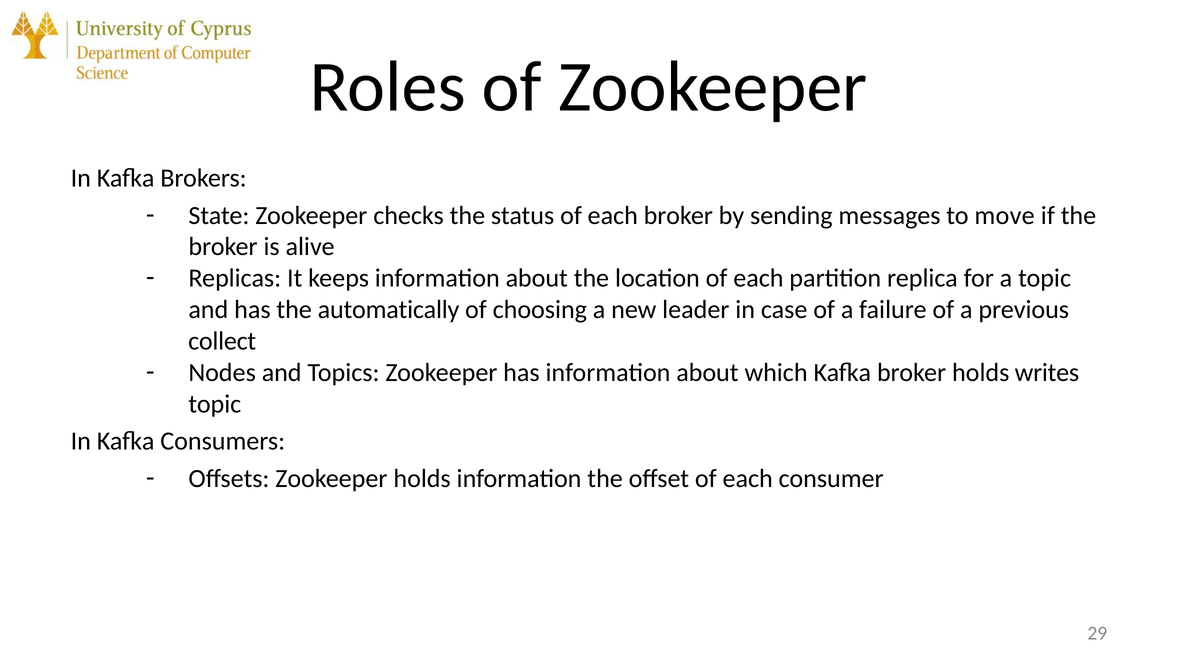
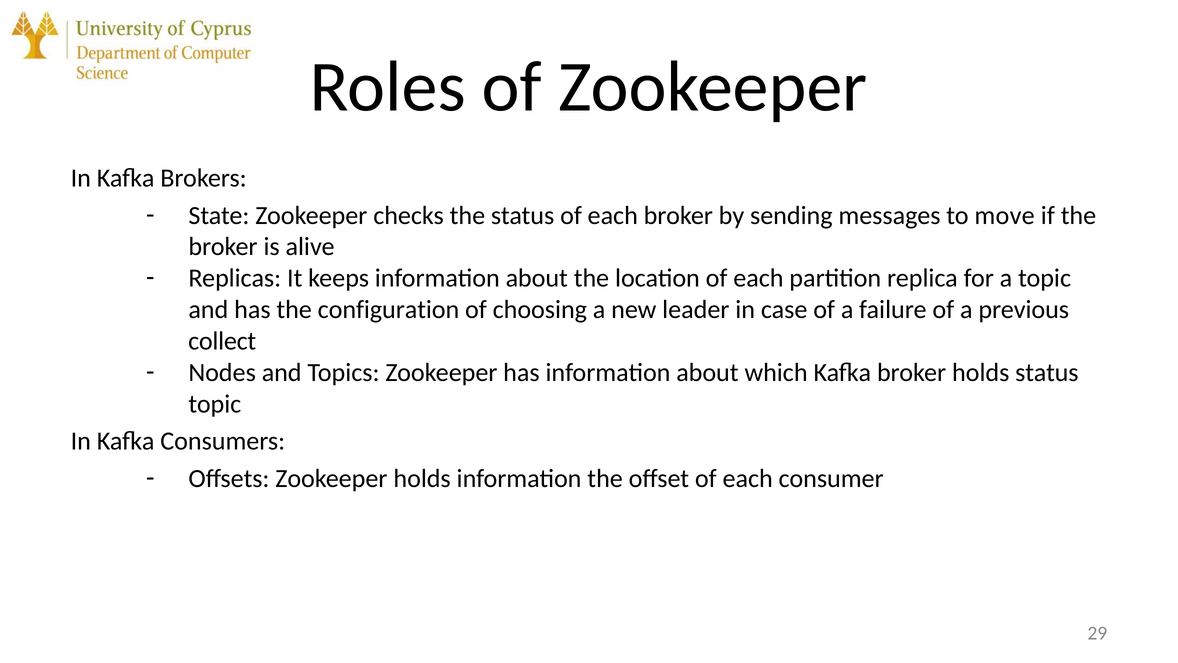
automatically: automatically -> configuration
holds writes: writes -> status
